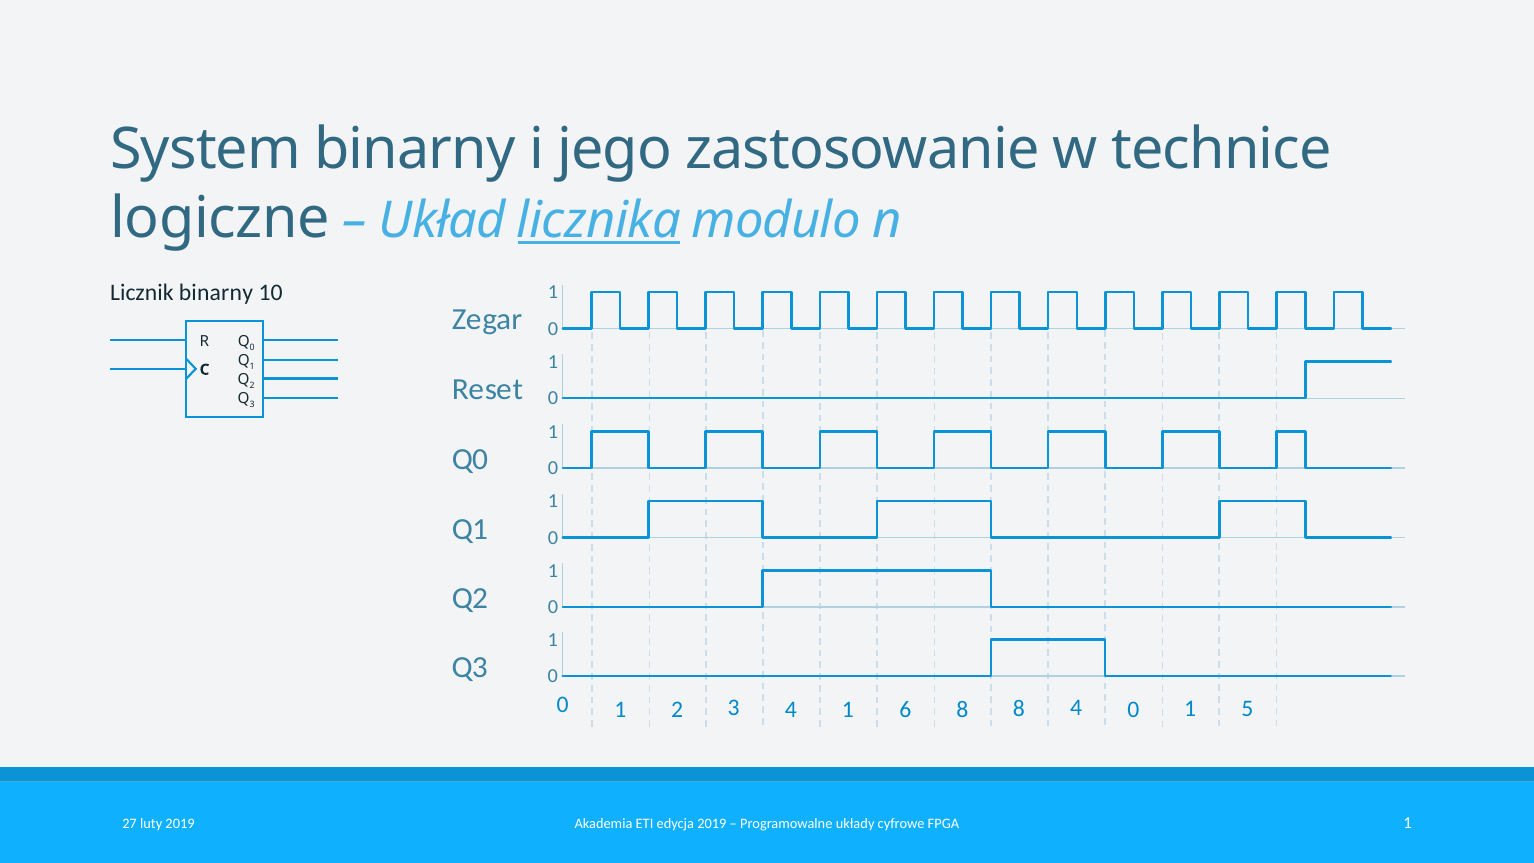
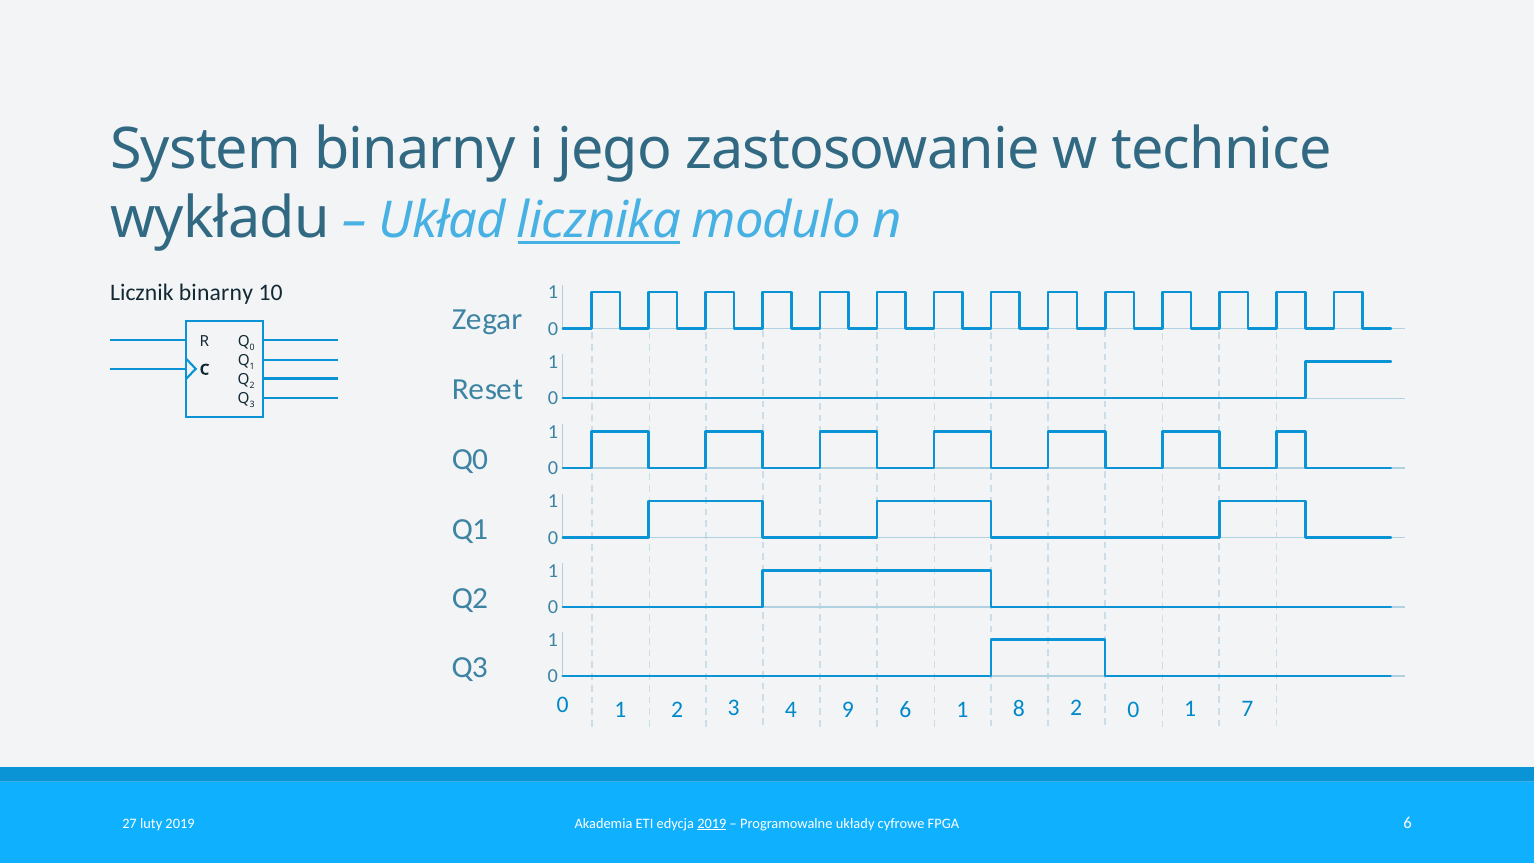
logiczne: logiczne -> wykładu
4 1: 1 -> 9
6 8: 8 -> 1
8 4: 4 -> 2
5: 5 -> 7
2019 at (712, 823) underline: none -> present
FPGA 1: 1 -> 6
